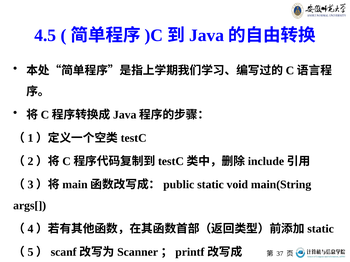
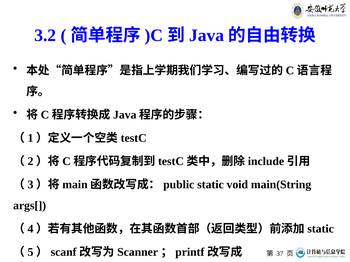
4.5: 4.5 -> 3.2
